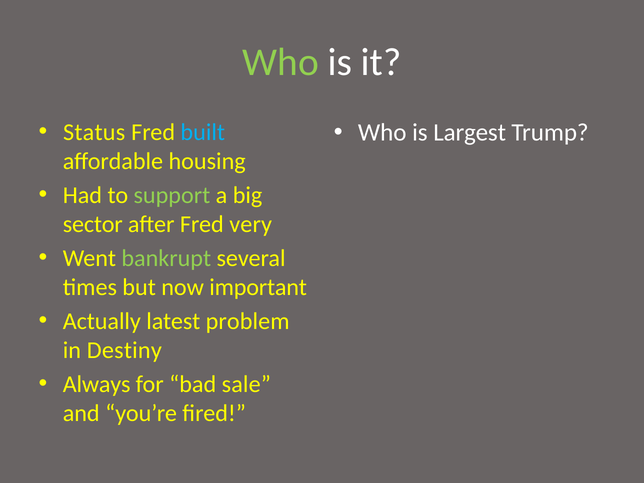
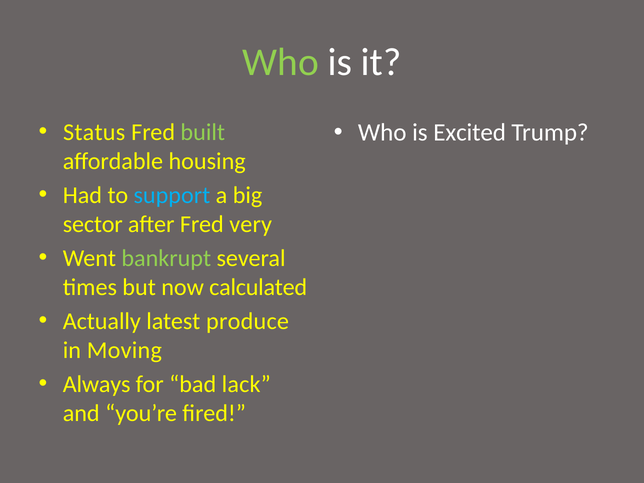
built colour: light blue -> light green
Largest: Largest -> Excited
support colour: light green -> light blue
important: important -> calculated
problem: problem -> produce
Destiny: Destiny -> Moving
sale: sale -> lack
